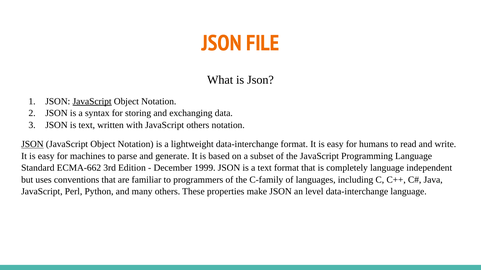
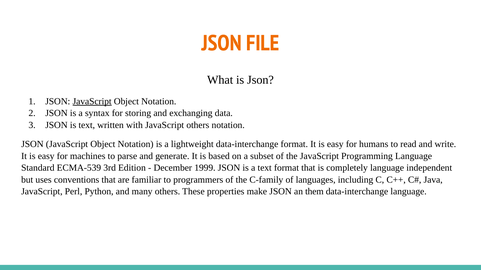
JSON at (32, 144) underline: present -> none
ECMA-662: ECMA-662 -> ECMA-539
level: level -> them
